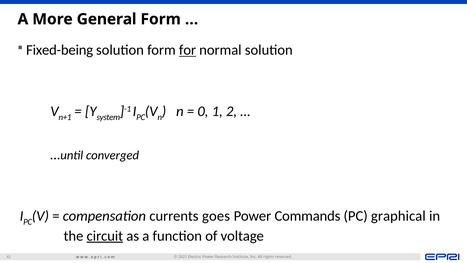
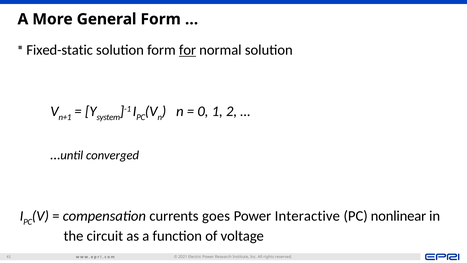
Fixed-being: Fixed-being -> Fixed-static
Commands: Commands -> Interactive
graphical: graphical -> nonlinear
circuit underline: present -> none
